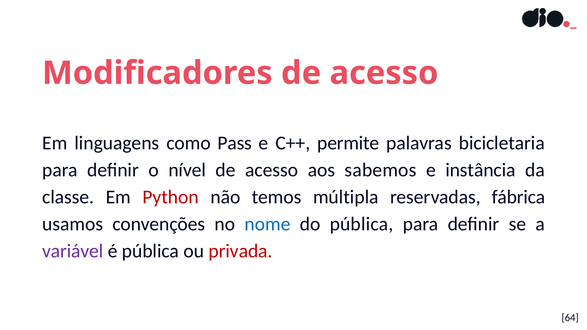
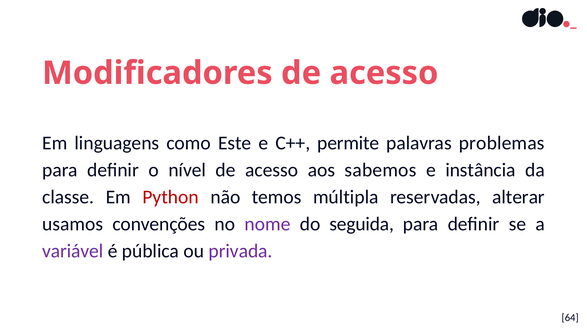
Pass: Pass -> Este
bicicletaria: bicicletaria -> problemas
fábrica: fábrica -> alterar
nome colour: blue -> purple
do pública: pública -> seguida
privada colour: red -> purple
